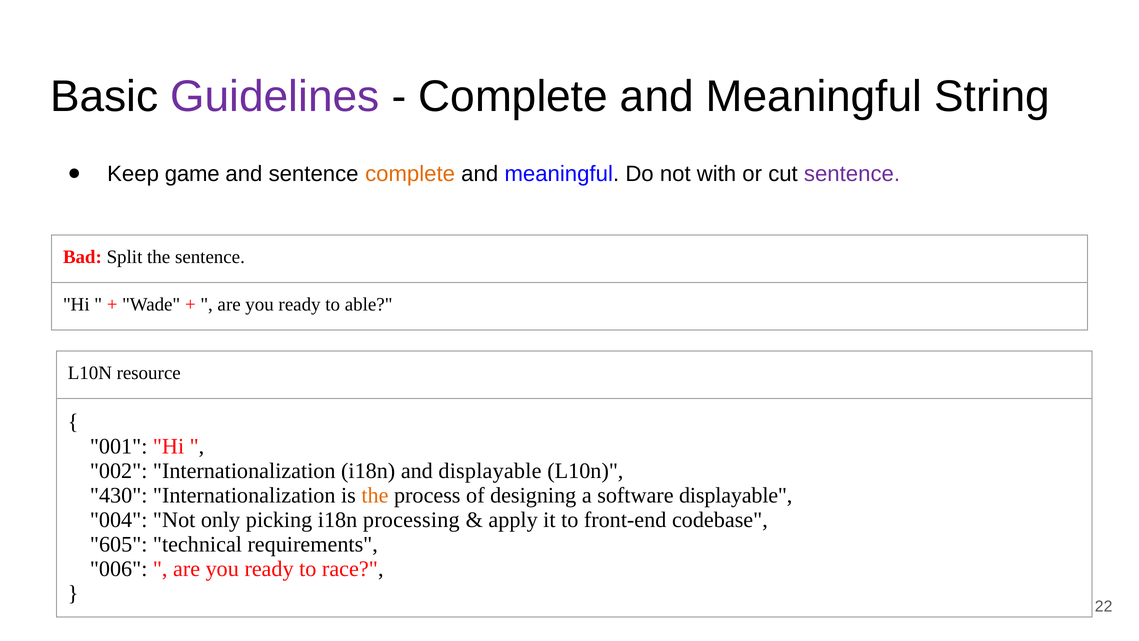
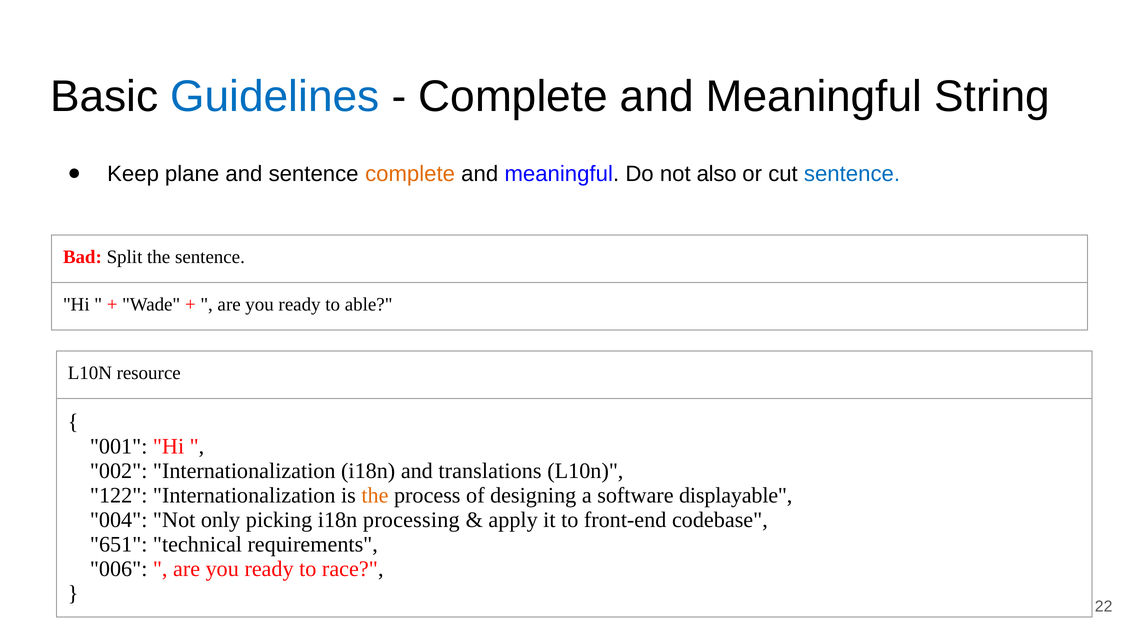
Guidelines colour: purple -> blue
game: game -> plane
with: with -> also
sentence at (852, 174) colour: purple -> blue
and displayable: displayable -> translations
430: 430 -> 122
605: 605 -> 651
